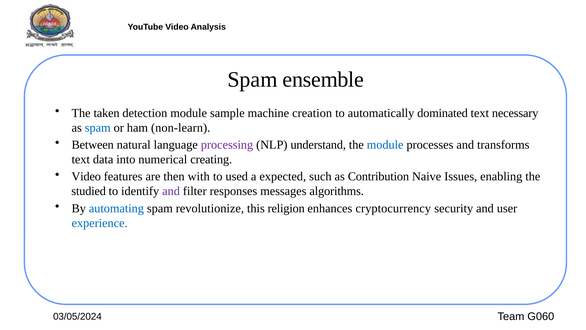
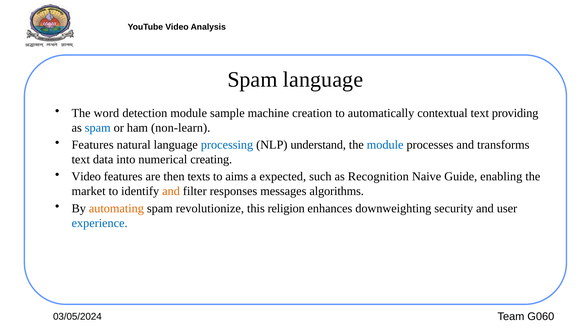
Spam ensemble: ensemble -> language
taken: taken -> word
dominated: dominated -> contextual
necessary: necessary -> providing
Between at (93, 145): Between -> Features
processing colour: purple -> blue
with: with -> texts
used: used -> aims
Contribution: Contribution -> Recognition
Issues: Issues -> Guide
studied: studied -> market
and at (171, 191) colour: purple -> orange
automating colour: blue -> orange
cryptocurrency: cryptocurrency -> downweighting
